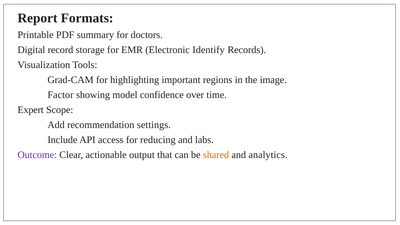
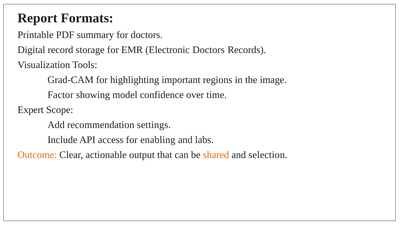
Electronic Identify: Identify -> Doctors
reducing: reducing -> enabling
Outcome colour: purple -> orange
analytics: analytics -> selection
